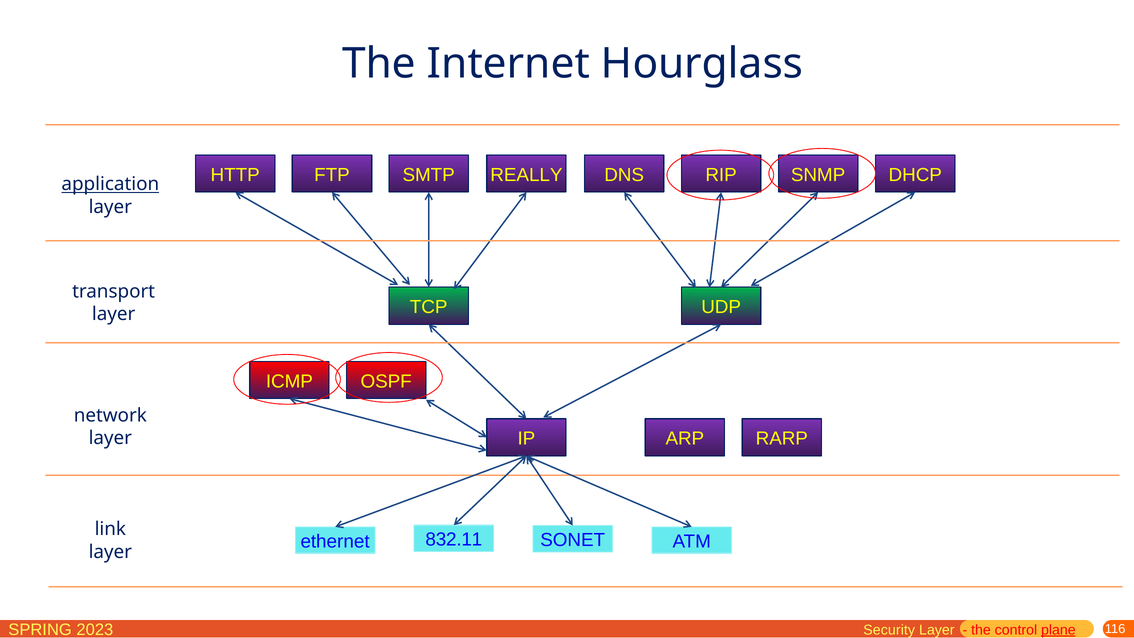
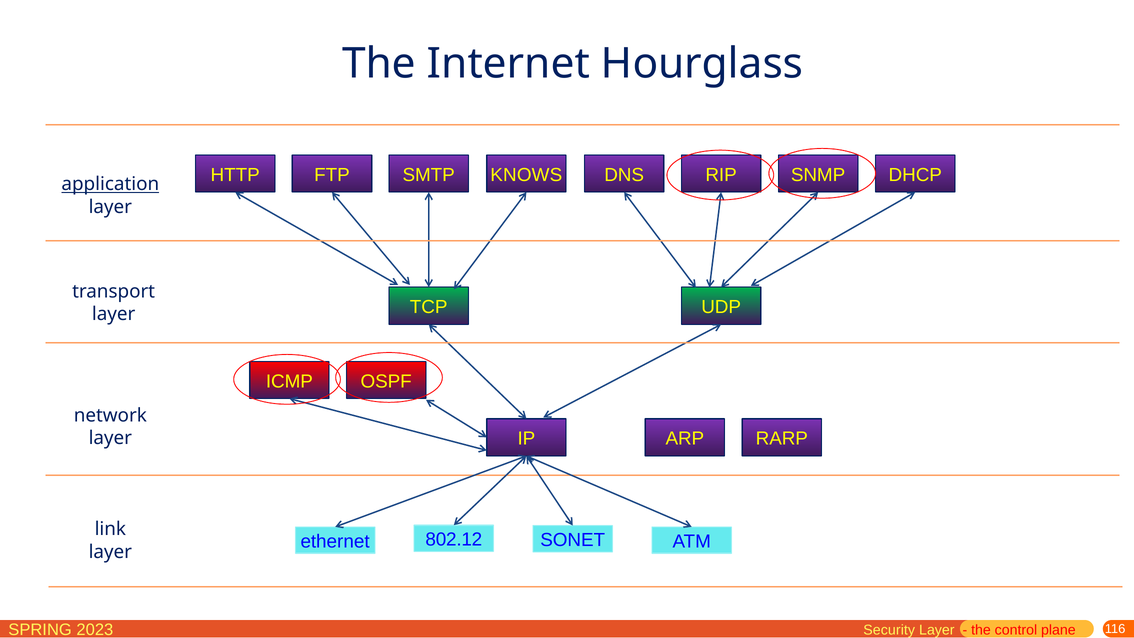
REALLY: REALLY -> KNOWS
832.11: 832.11 -> 802.12
plane underline: present -> none
